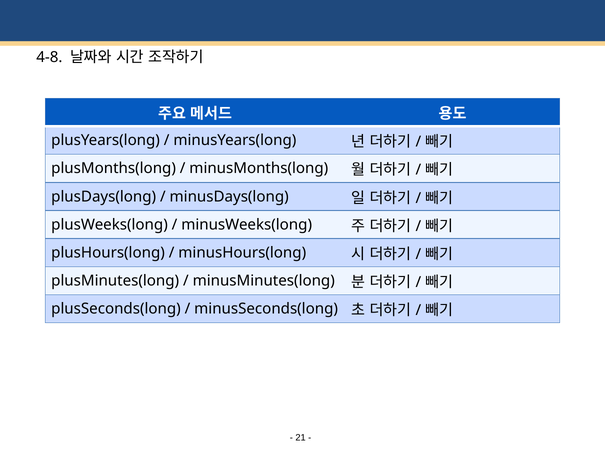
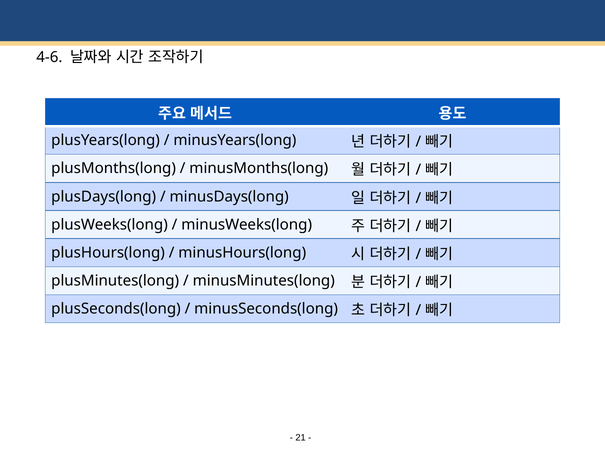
4-8: 4-8 -> 4-6
